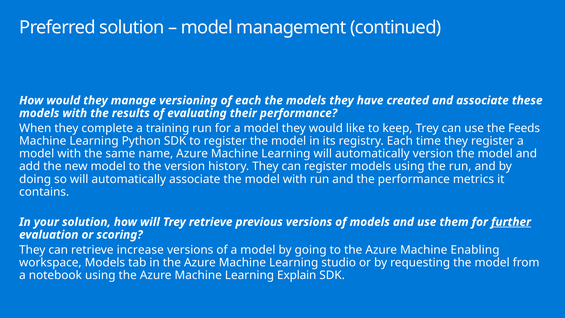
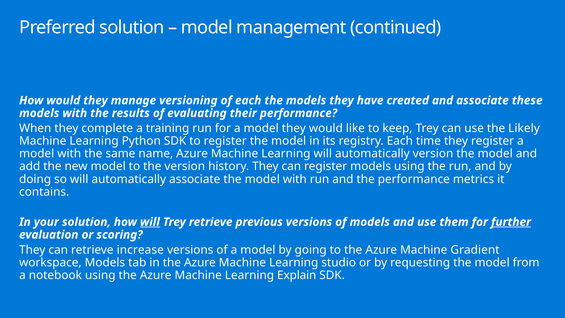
Feeds: Feeds -> Likely
will at (150, 222) underline: none -> present
Enabling: Enabling -> Gradient
